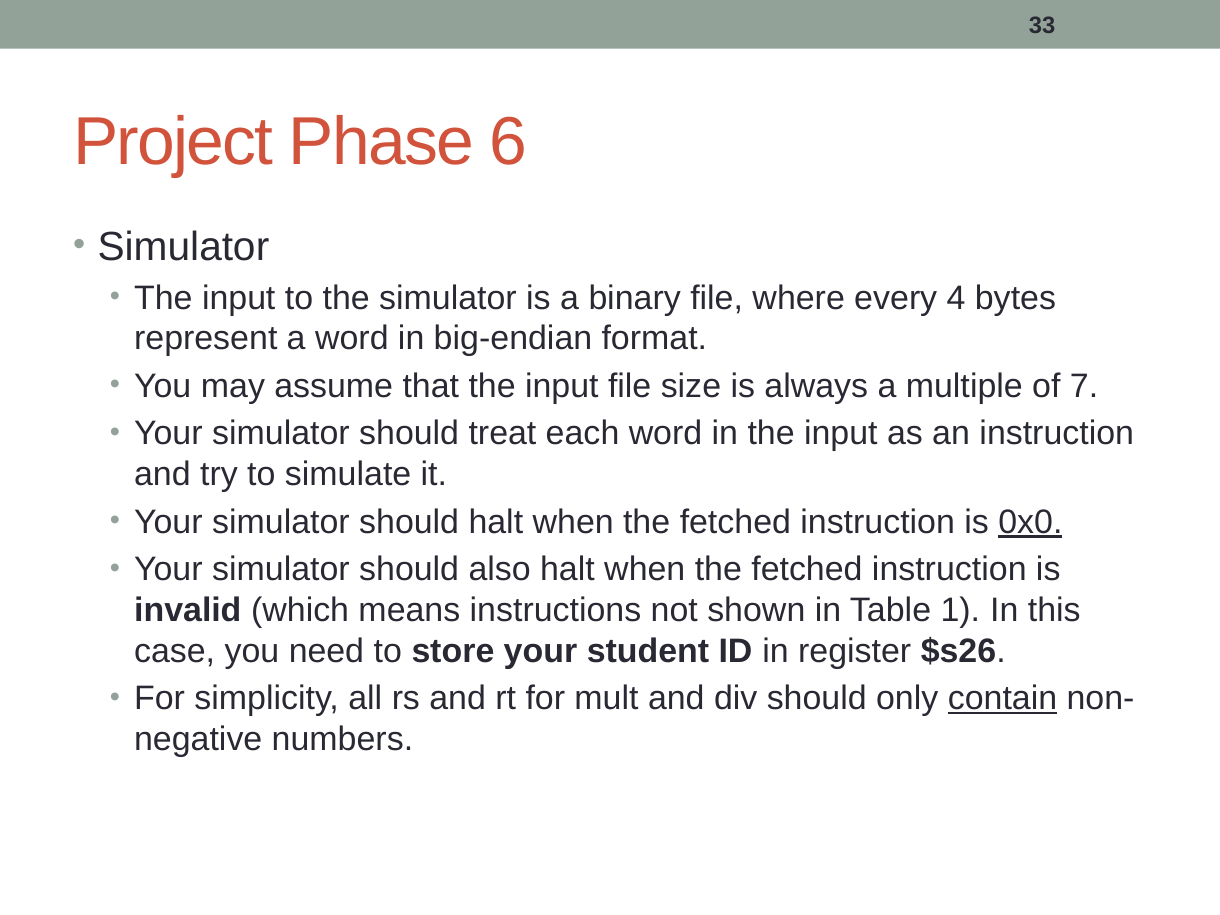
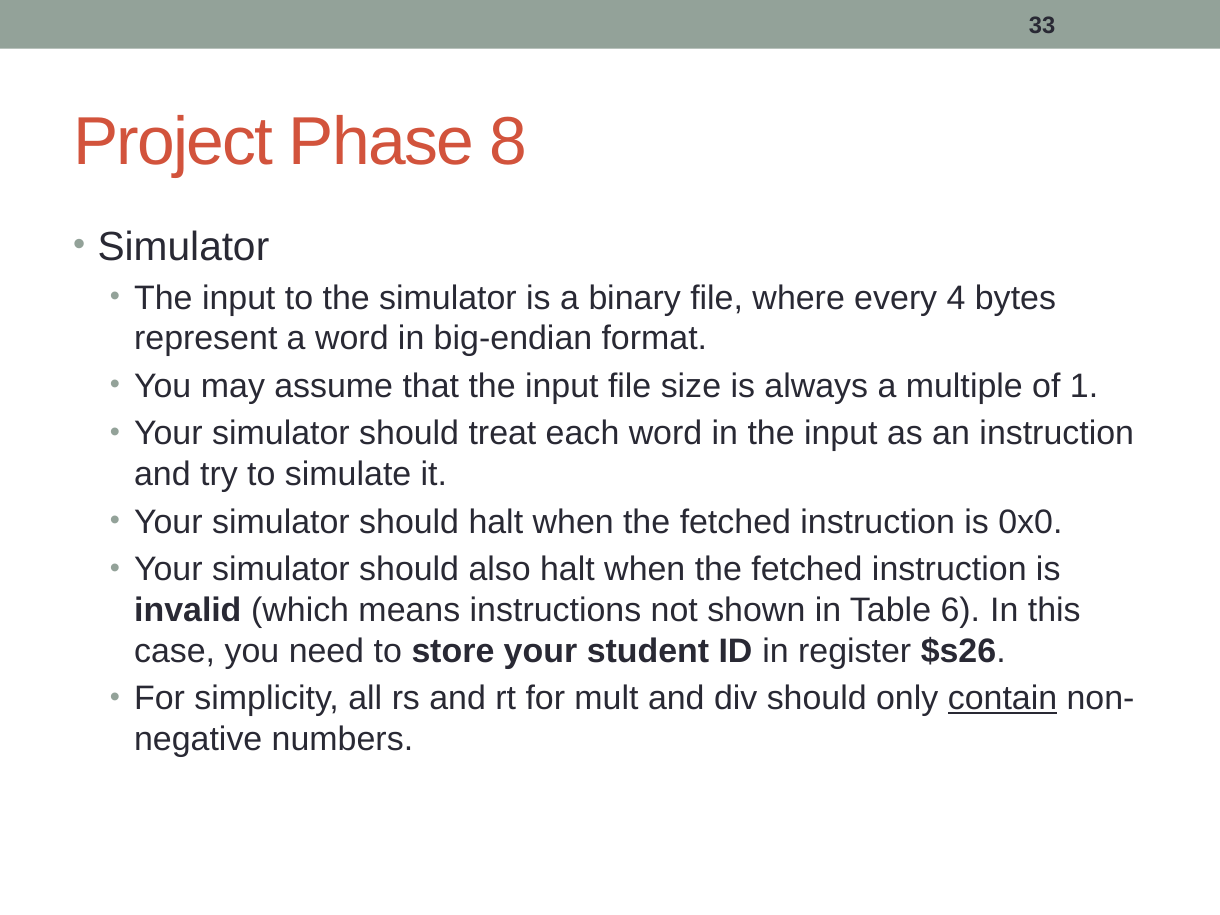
6: 6 -> 8
7: 7 -> 1
0x0 underline: present -> none
1: 1 -> 6
